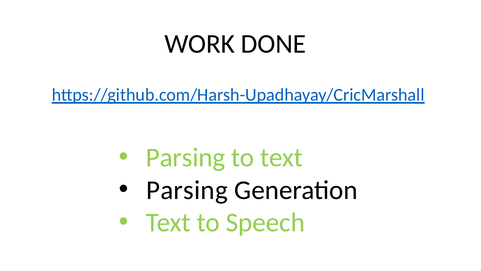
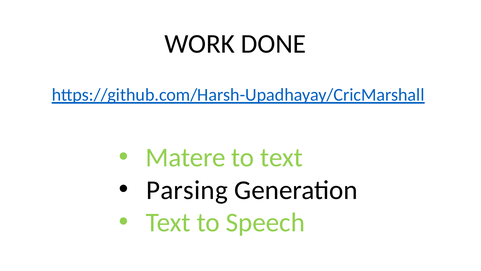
Parsing at (186, 157): Parsing -> Matere
